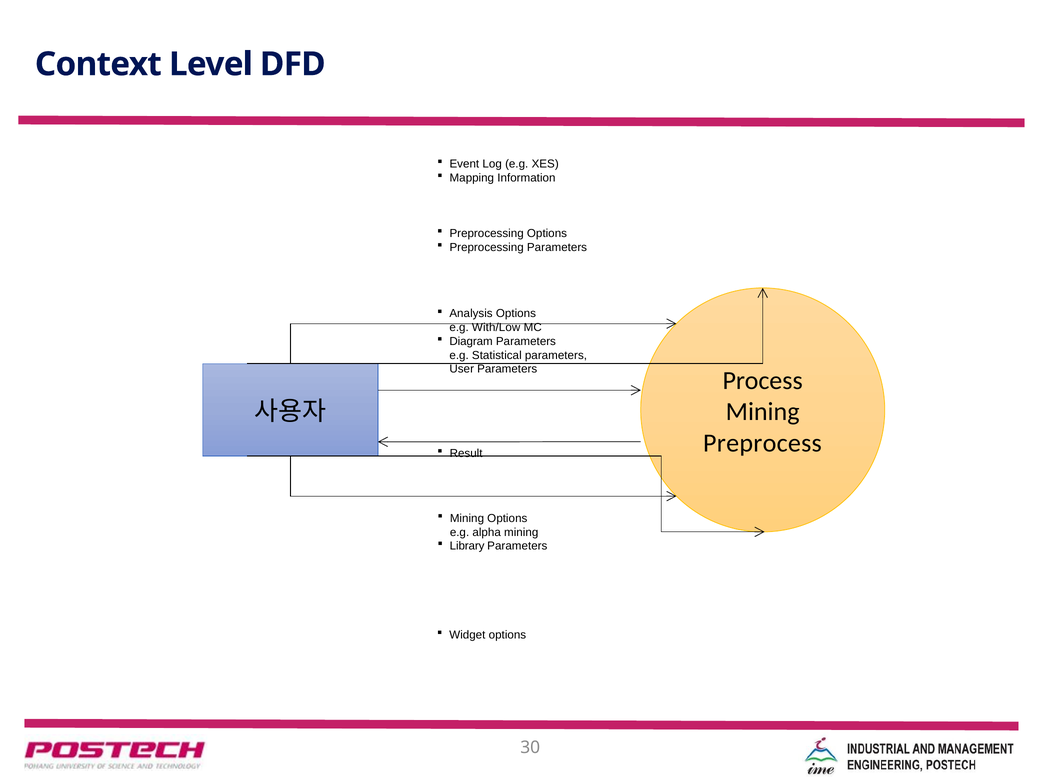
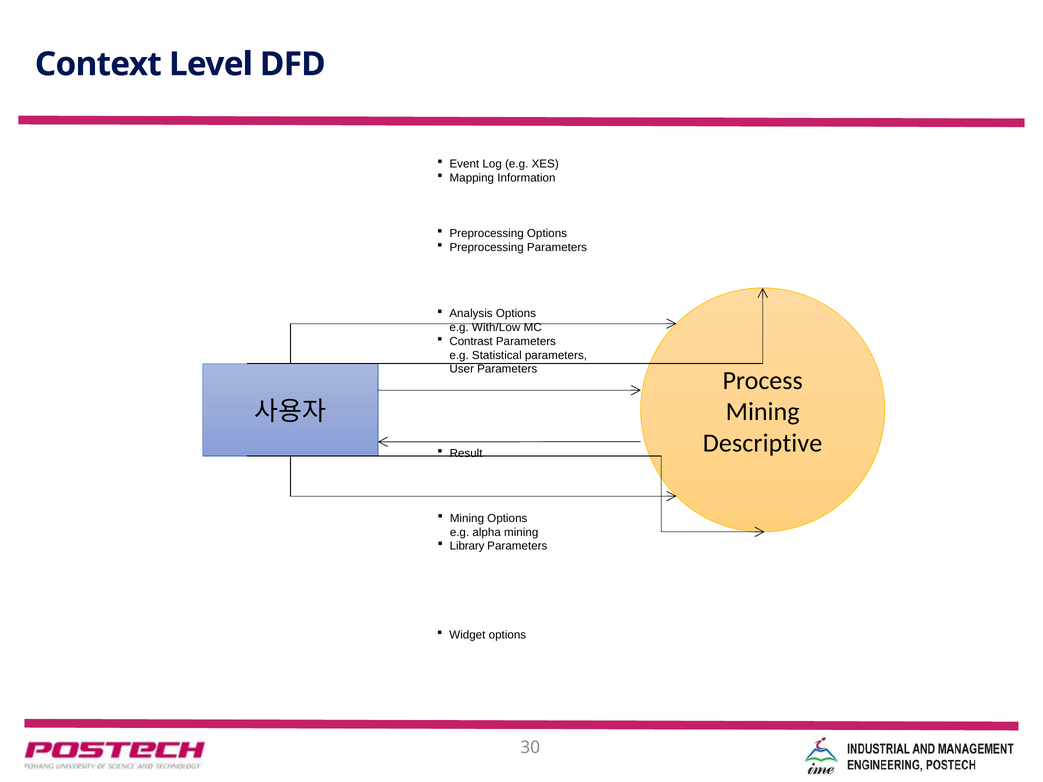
Diagram: Diagram -> Contrast
Preprocess: Preprocess -> Descriptive
